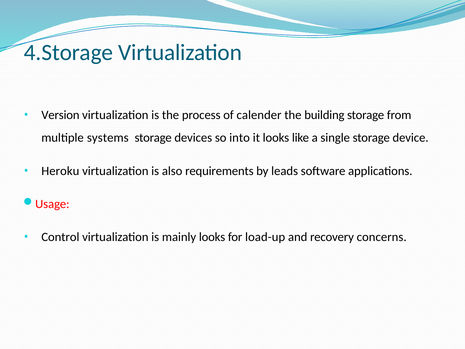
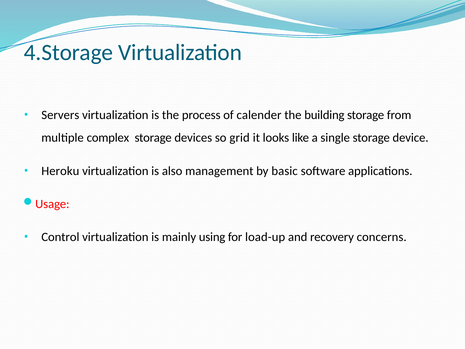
Version: Version -> Servers
systems: systems -> complex
into: into -> grid
requirements: requirements -> management
leads: leads -> basic
mainly looks: looks -> using
